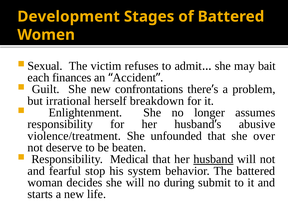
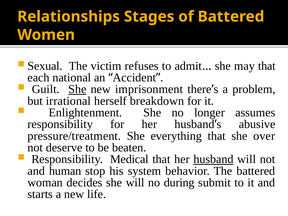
Development: Development -> Relationships
may bait: bait -> that
finances: finances -> national
She at (77, 89) underline: none -> present
confrontations: confrontations -> imprisonment
violence/treatment: violence/treatment -> pressure/treatment
unfounded: unfounded -> everything
fearful: fearful -> human
